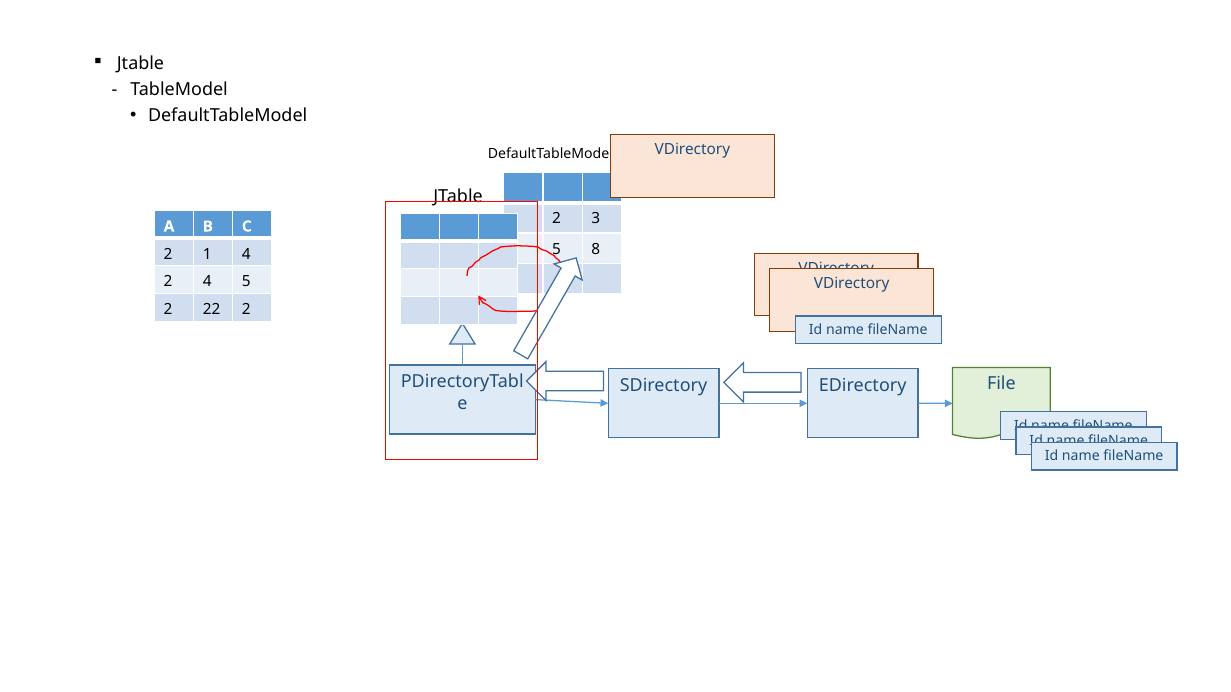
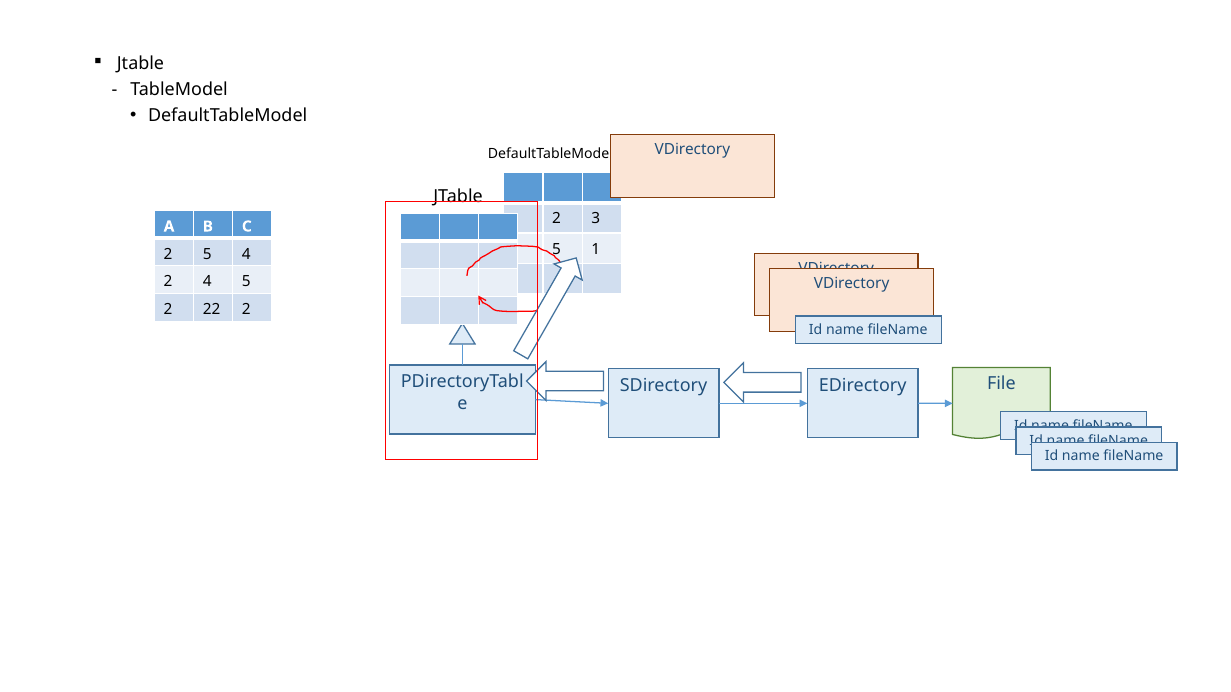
8: 8 -> 1
2 1: 1 -> 5
